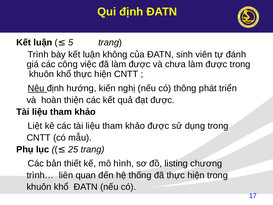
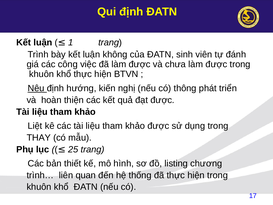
5: 5 -> 1
hiện CNTT: CNTT -> BTVN
CNTT at (39, 137): CNTT -> THAY
